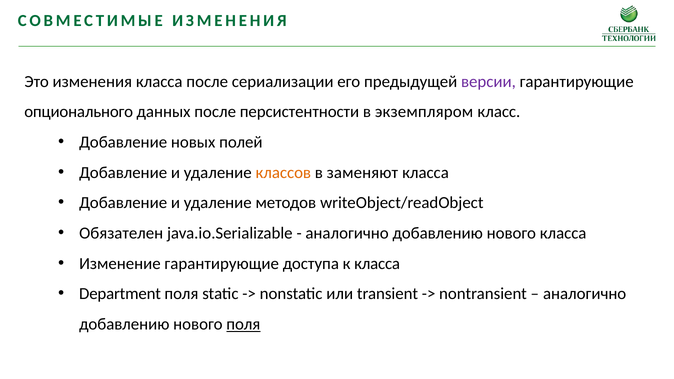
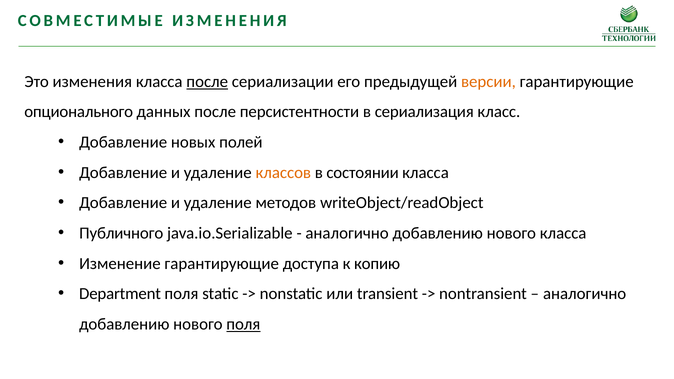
после at (207, 82) underline: none -> present
версии colour: purple -> orange
экземпляром: экземпляром -> сериализация
заменяют: заменяют -> состоянии
Обязателен: Обязателен -> Публичного
к класса: класса -> копию
